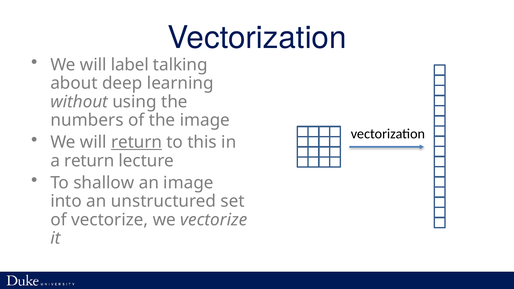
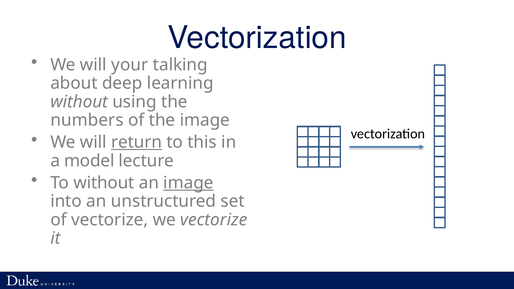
label: label -> your
a return: return -> model
To shallow: shallow -> without
image at (188, 183) underline: none -> present
